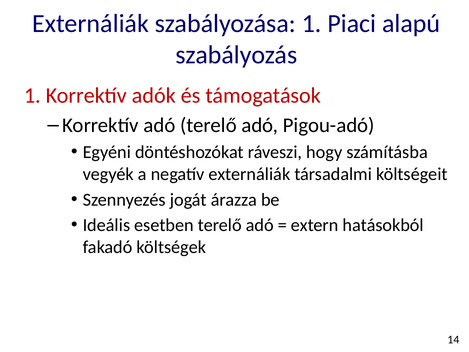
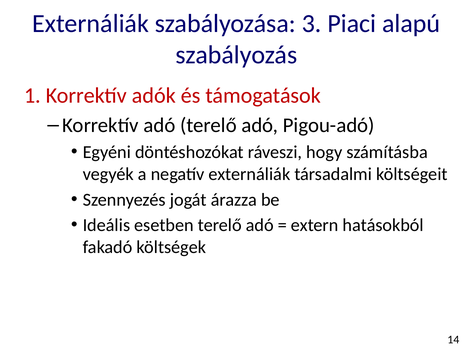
szabályozása 1: 1 -> 3
